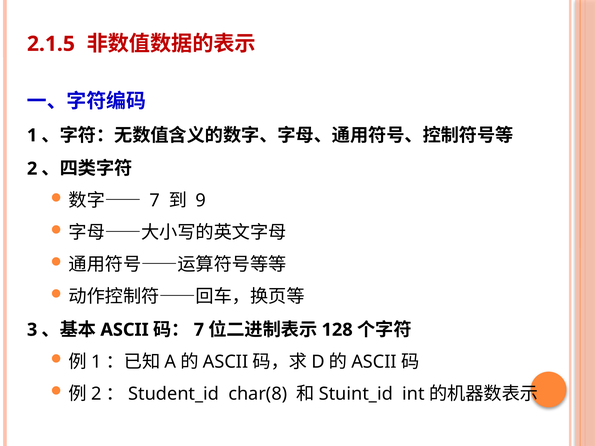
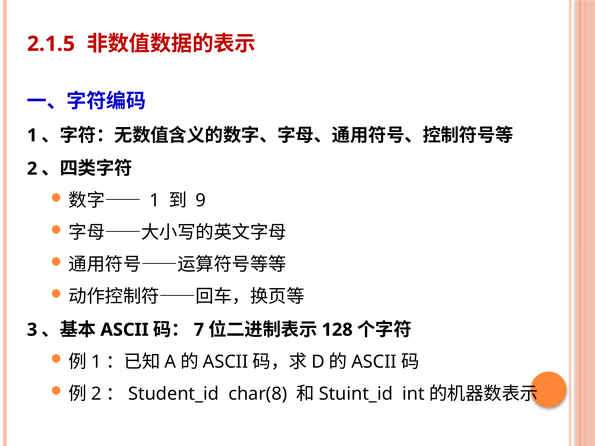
7 at (155, 201): 7 -> 1
